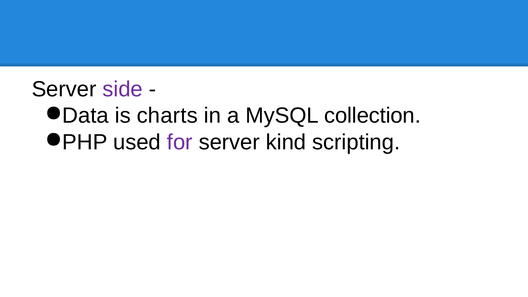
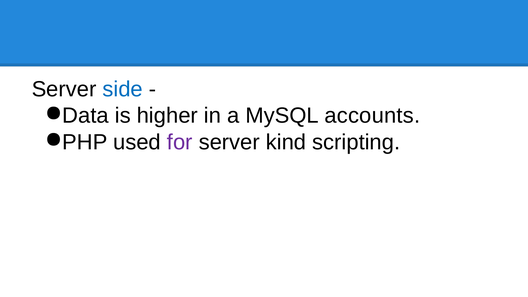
side colour: purple -> blue
charts: charts -> higher
collection: collection -> accounts
